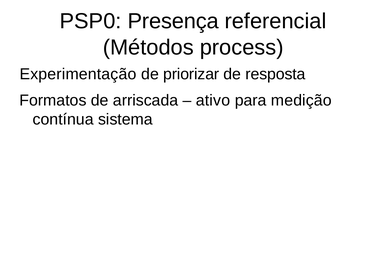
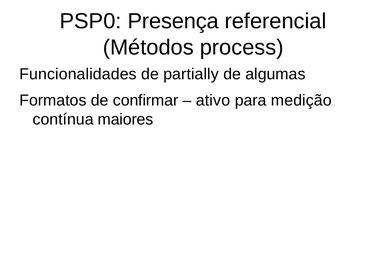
Experimentação: Experimentação -> Funcionalidades
priorizar: priorizar -> partially
resposta: resposta -> algumas
arriscada: arriscada -> confirmar
sistema: sistema -> maiores
